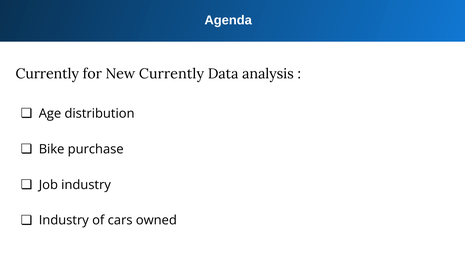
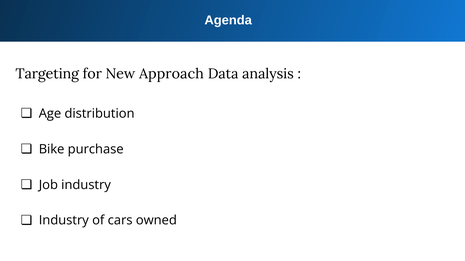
Currently at (47, 74): Currently -> Targeting
New Currently: Currently -> Approach
